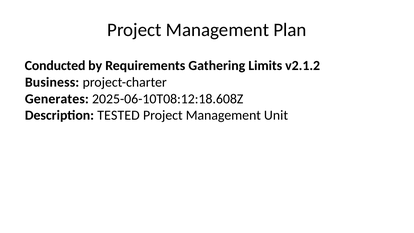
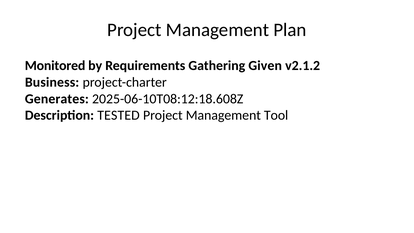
Conducted: Conducted -> Monitored
Limits: Limits -> Given
Unit: Unit -> Tool
